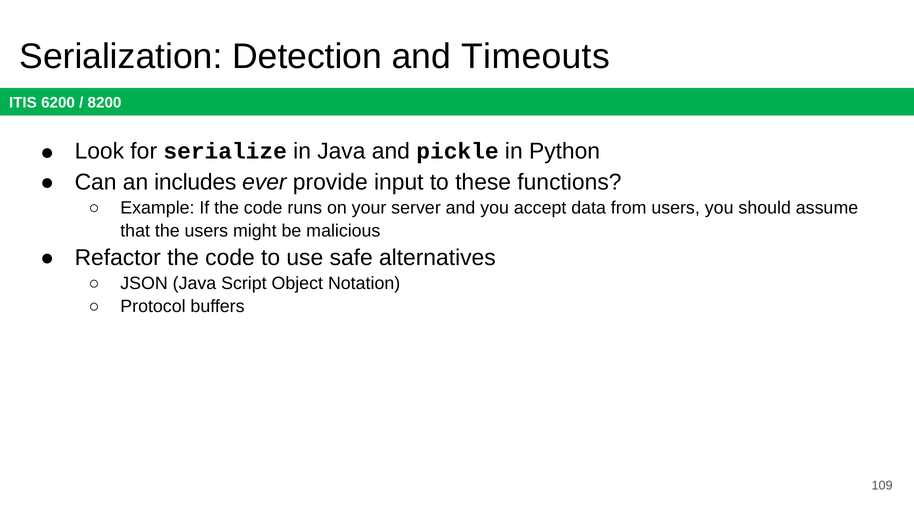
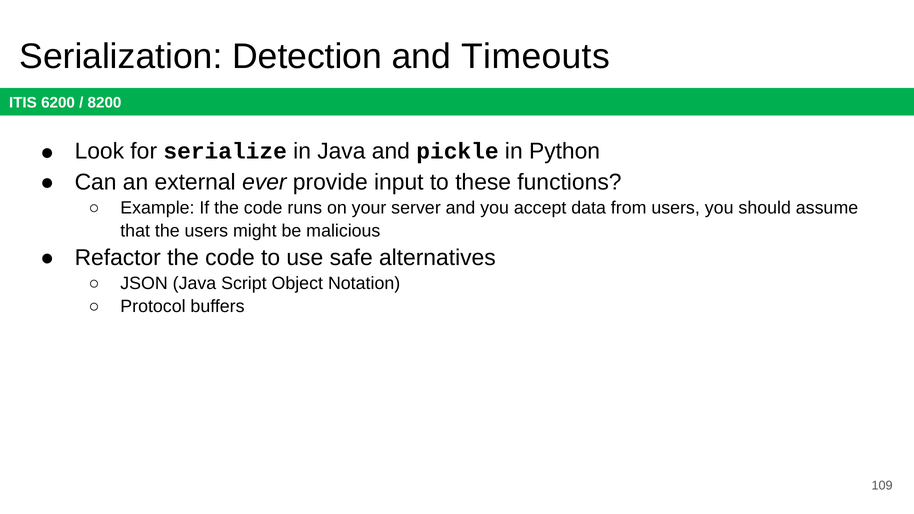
includes: includes -> external
